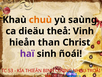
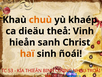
saùng: saùng -> khaép
than: than -> sanh
haï colour: purple -> orange
